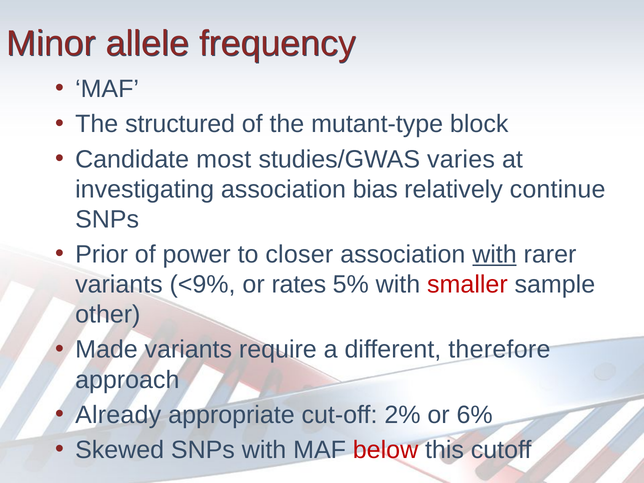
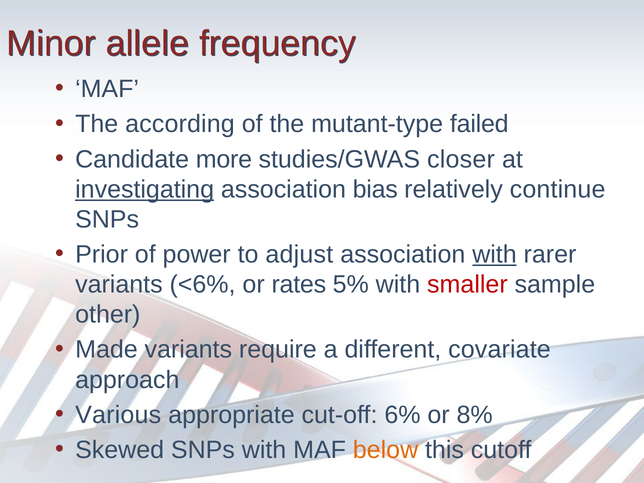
structured: structured -> according
block: block -> failed
most: most -> more
varies: varies -> closer
investigating underline: none -> present
closer: closer -> adjust
<9%: <9% -> <6%
therefore: therefore -> covariate
Already: Already -> Various
2%: 2% -> 6%
6%: 6% -> 8%
below colour: red -> orange
